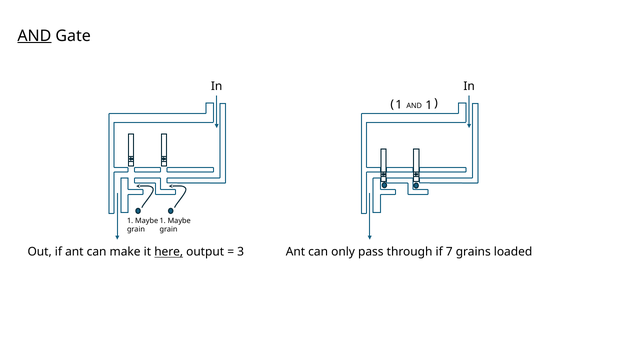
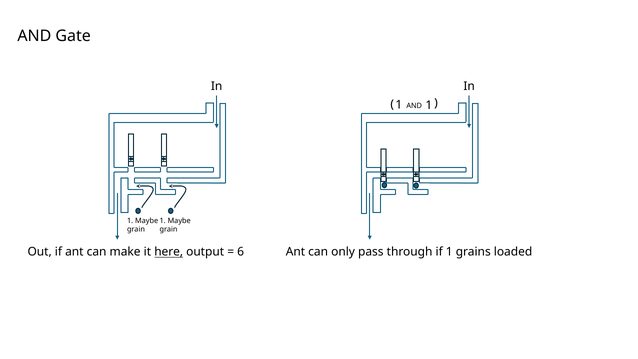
AND at (34, 36) underline: present -> none
3: 3 -> 6
if 7: 7 -> 1
